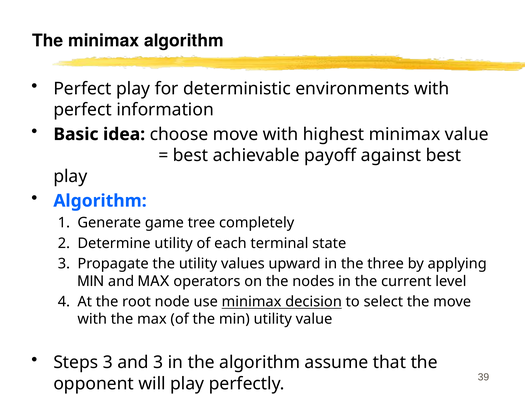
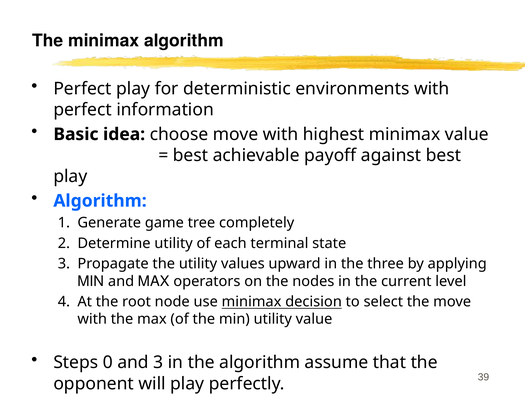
Steps 3: 3 -> 0
